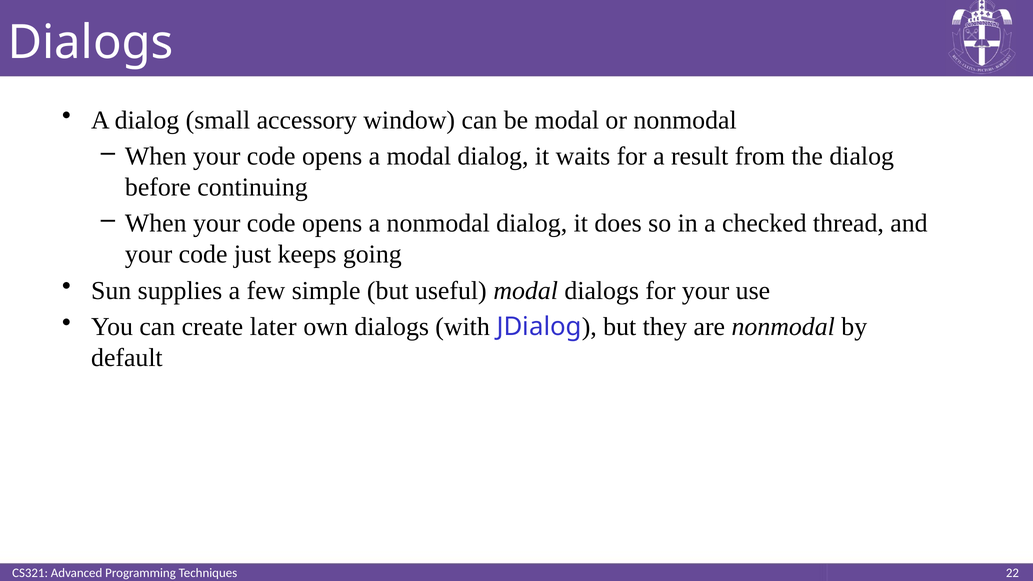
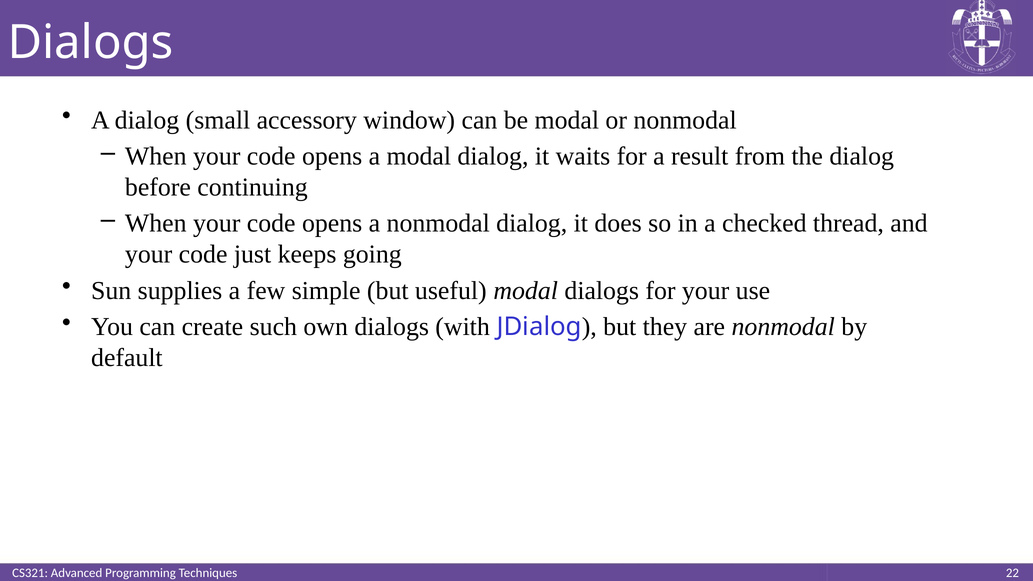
later: later -> such
